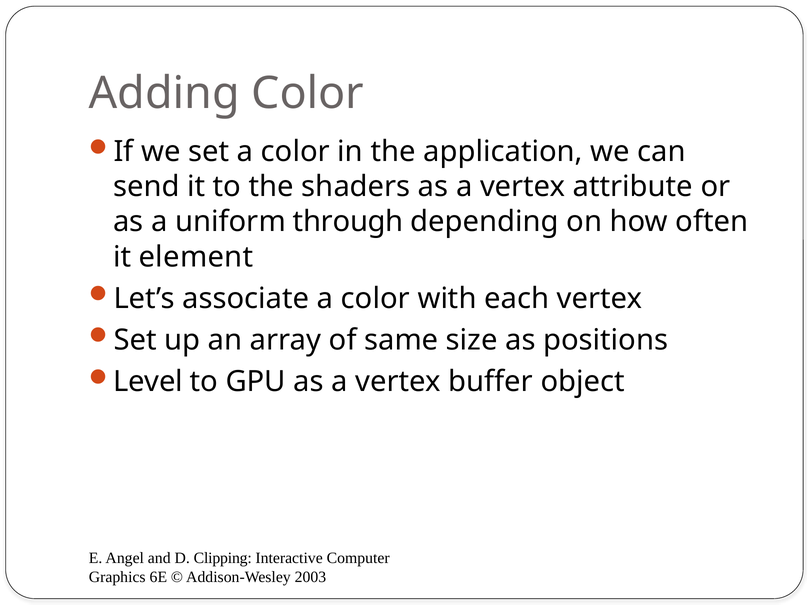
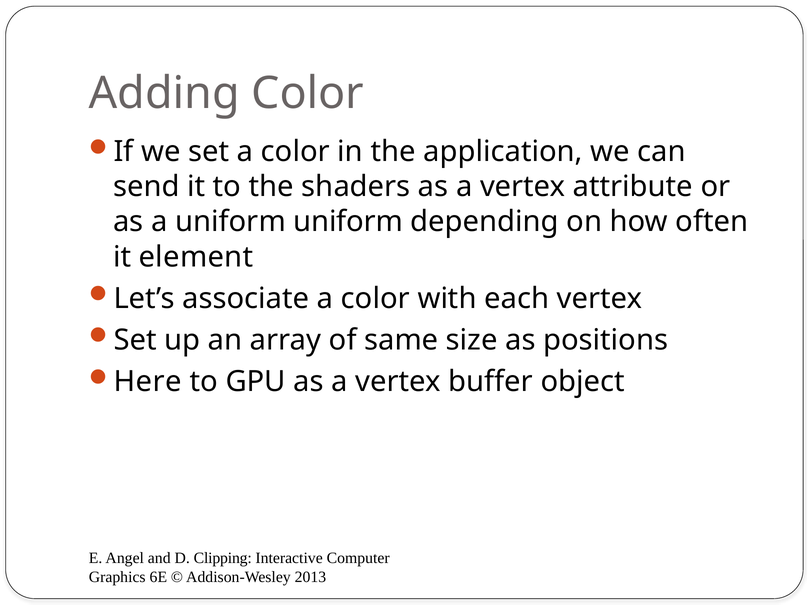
uniform through: through -> uniform
Level: Level -> Here
2003: 2003 -> 2013
